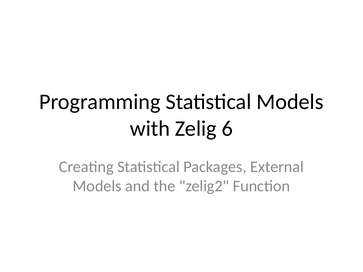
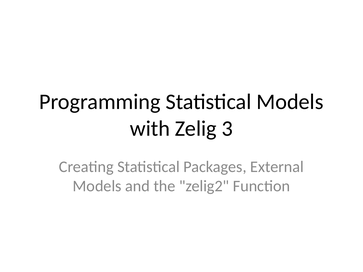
6: 6 -> 3
